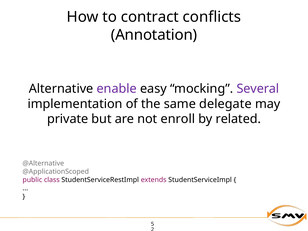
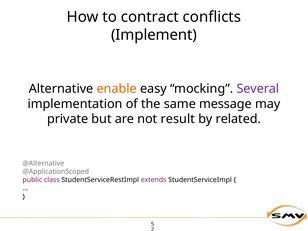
Annotation: Annotation -> Implement
enable colour: purple -> orange
delegate: delegate -> message
enroll: enroll -> result
